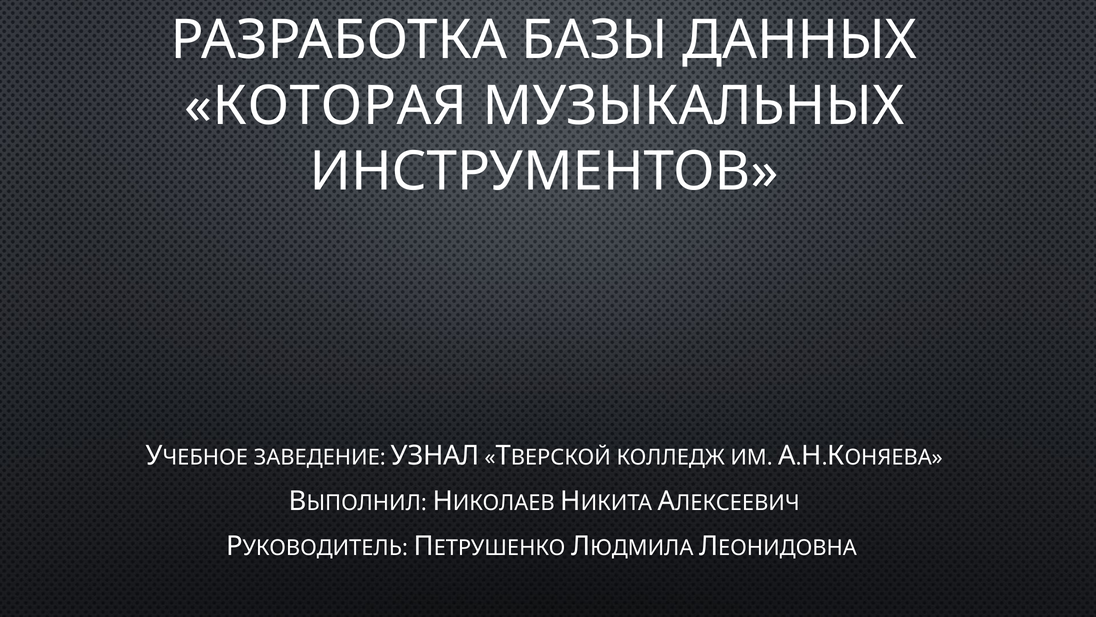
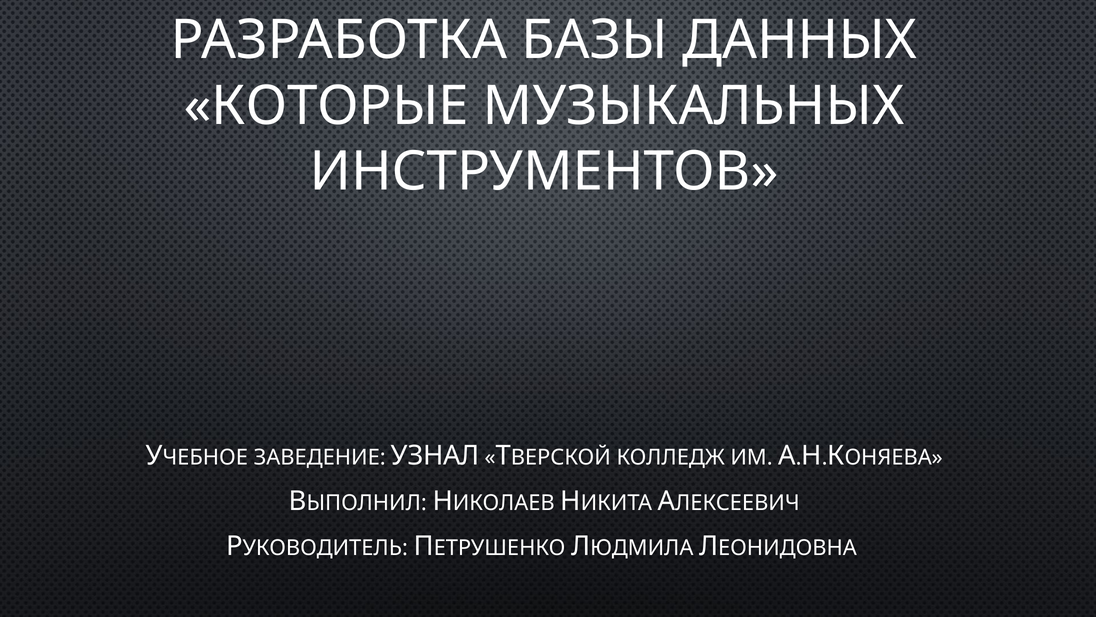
КОТОРАЯ: КОТОРАЯ -> КОТОРЫЕ
